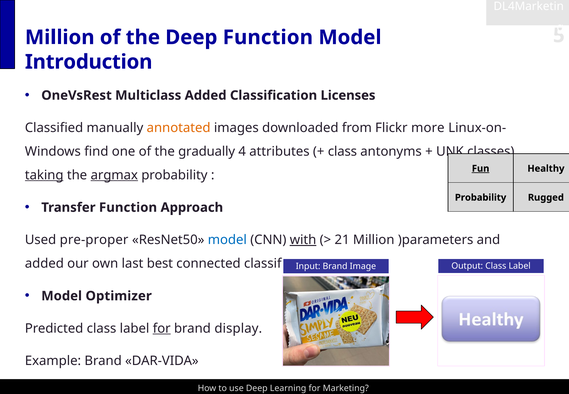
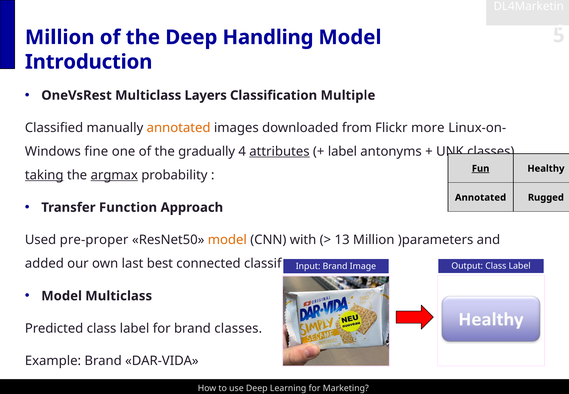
Deep Function: Function -> Handling
Multiclass Added: Added -> Layers
Licenses: Licenses -> Multiple
find: find -> fine
attributes underline: none -> present
class at (342, 151): class -> label
Probability at (481, 197): Probability -> Annotated
model at (227, 240) colour: blue -> orange
with underline: present -> none
21: 21 -> 13
Model Optimizer: Optimizer -> Multiclass
for at (162, 328) underline: present -> none
brand display: display -> classes
